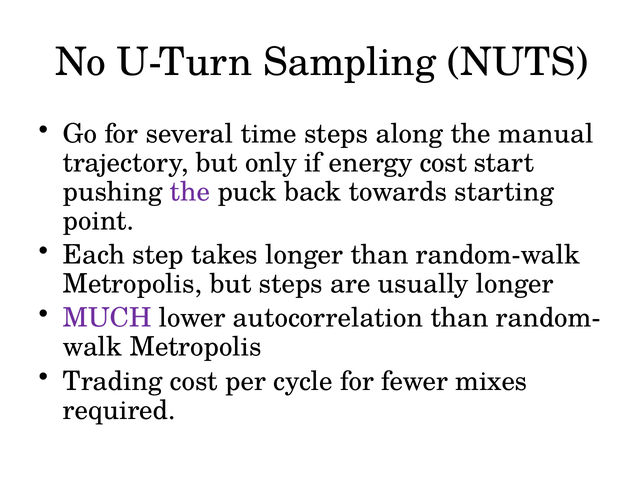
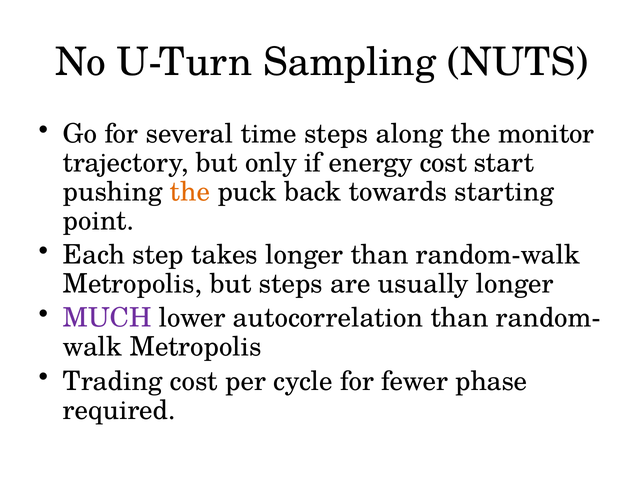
manual: manual -> monitor
the at (190, 192) colour: purple -> orange
mixes: mixes -> phase
